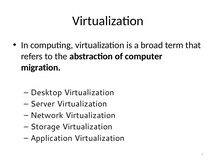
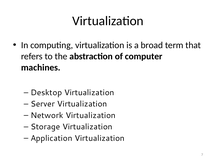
migration: migration -> machines
